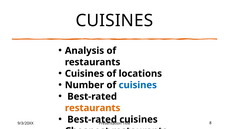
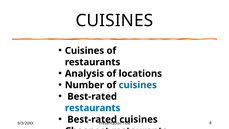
Analysis at (84, 51): Analysis -> Cuisines
Cuisines at (84, 73): Cuisines -> Analysis
restaurants at (93, 108) colour: orange -> blue
